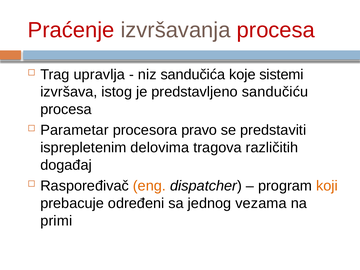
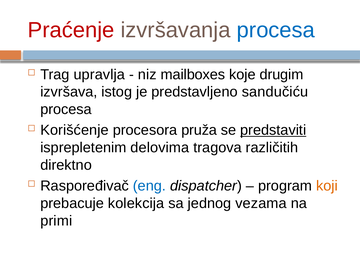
procesa at (276, 30) colour: red -> blue
sandučića: sandučića -> mailboxes
sistemi: sistemi -> drugim
Parametar: Parametar -> Korišćenje
pravo: pravo -> pruža
predstaviti underline: none -> present
događaj: događaj -> direktno
eng colour: orange -> blue
određeni: određeni -> kolekcija
